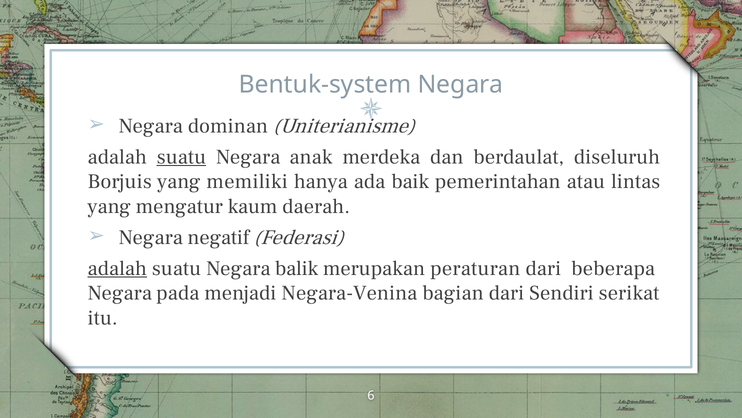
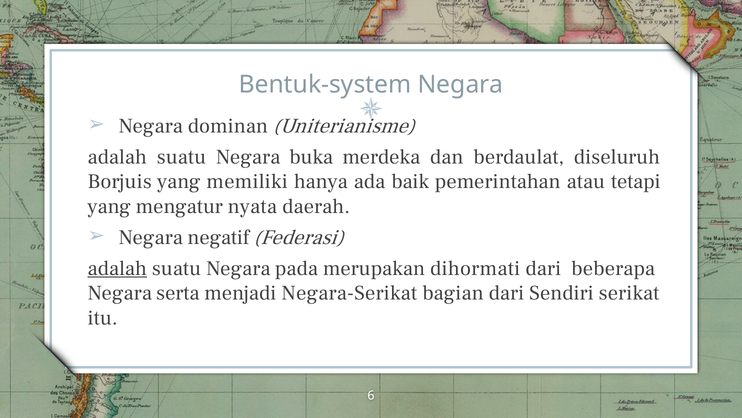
suatu at (181, 156) underline: present -> none
anak: anak -> buka
lintas: lintas -> tetapi
kaum: kaum -> nyata
balik: balik -> pada
peraturan: peraturan -> dihormati
pada: pada -> serta
Negara-Venina: Negara-Venina -> Negara-Serikat
